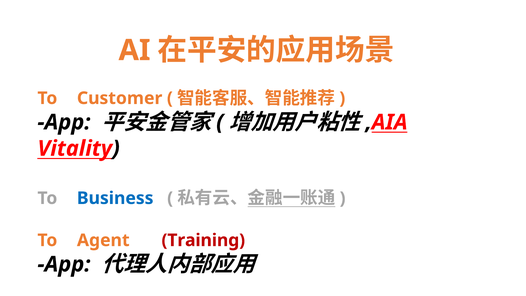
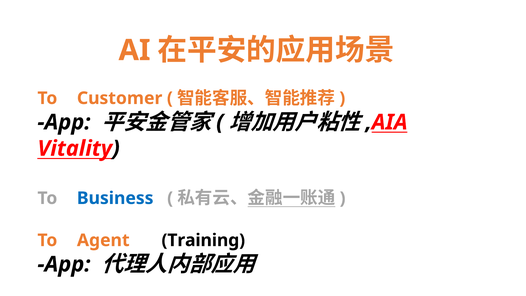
Training colour: red -> black
